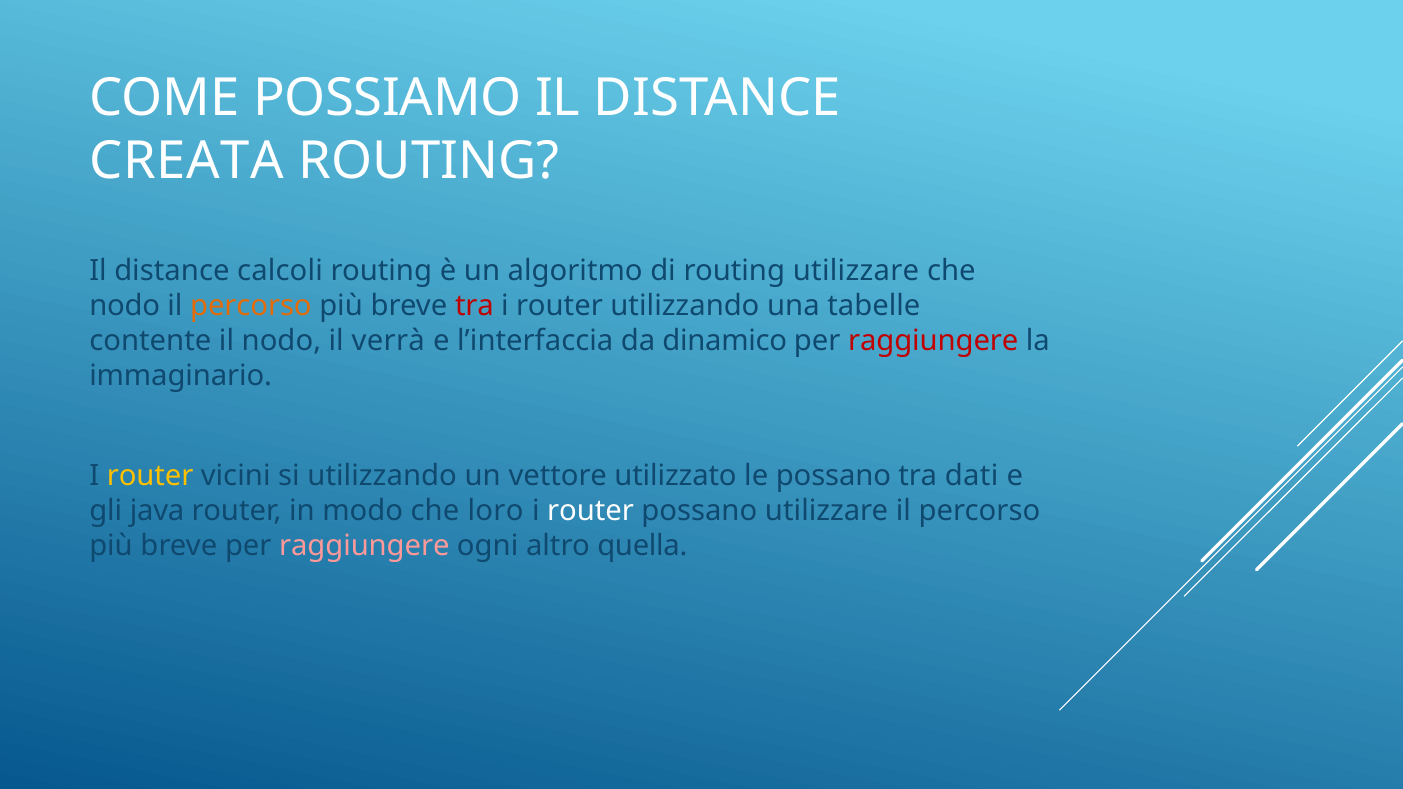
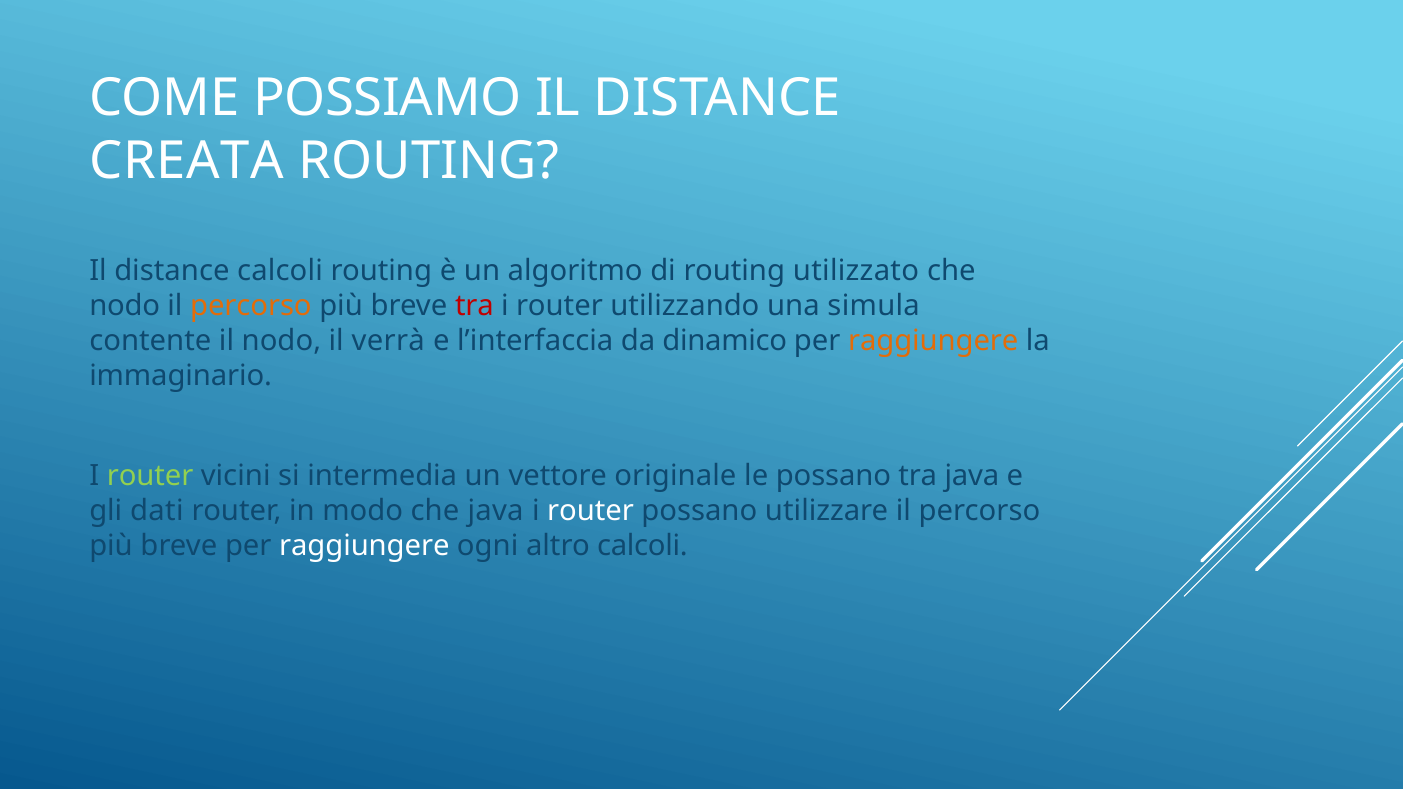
routing utilizzare: utilizzare -> utilizzato
tabelle: tabelle -> simula
raggiungere at (933, 341) colour: red -> orange
router at (150, 476) colour: yellow -> light green
si utilizzando: utilizzando -> intermedia
utilizzato: utilizzato -> originale
tra dati: dati -> java
java: java -> dati
che loro: loro -> java
raggiungere at (364, 546) colour: pink -> white
altro quella: quella -> calcoli
